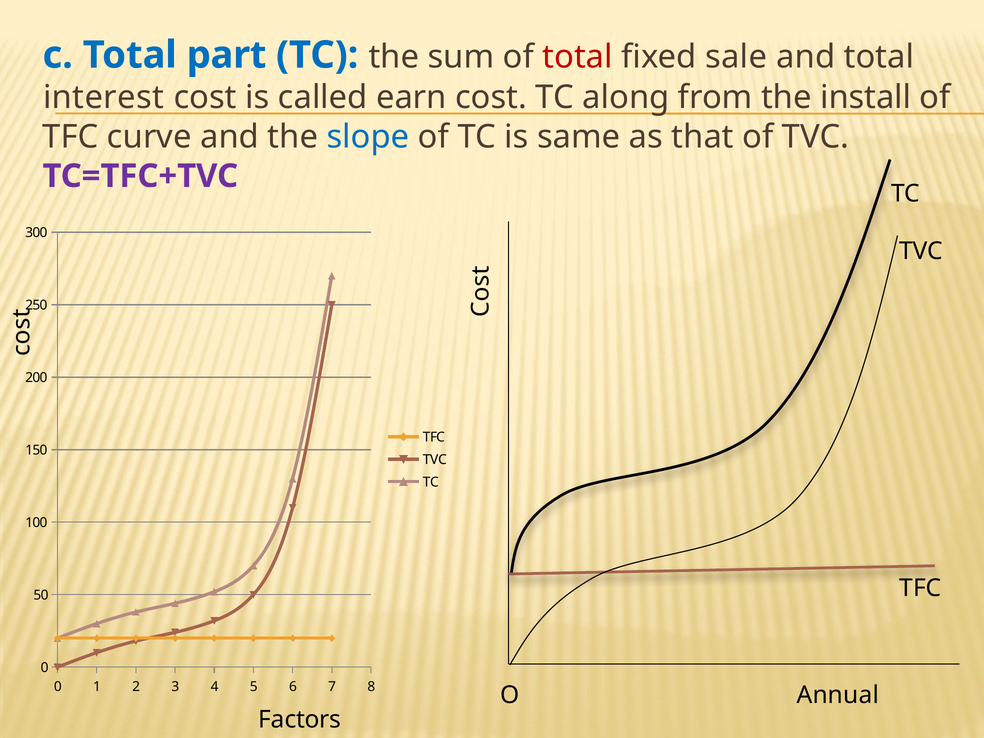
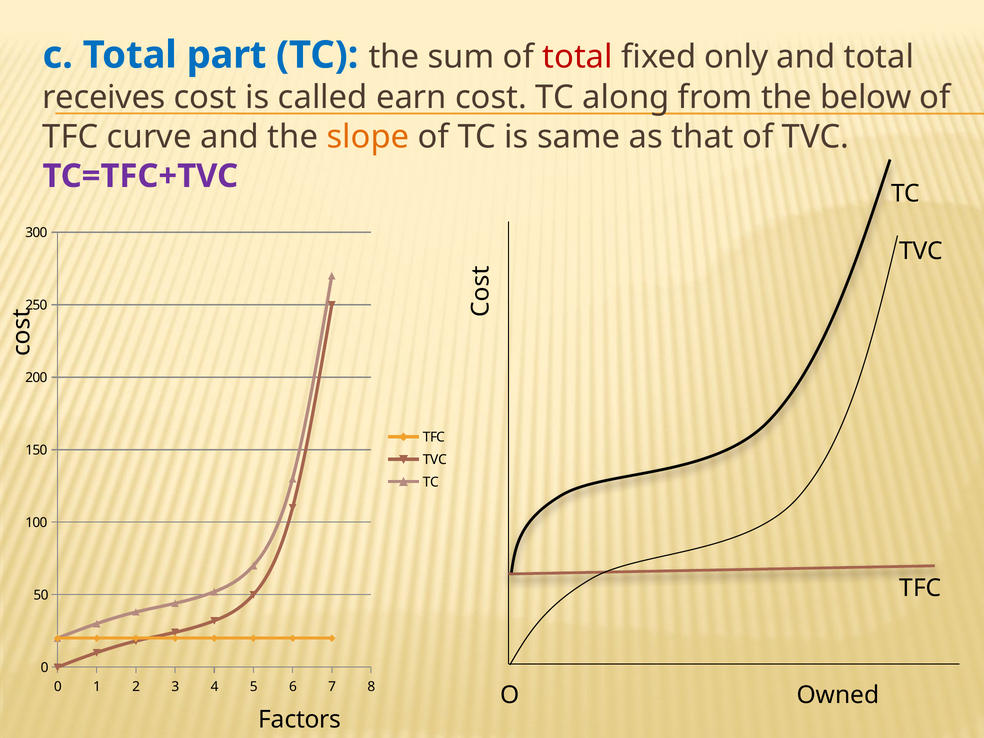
sale: sale -> only
interest: interest -> receives
install: install -> below
slope colour: blue -> orange
Annual: Annual -> Owned
